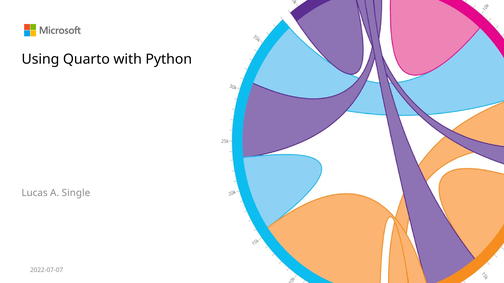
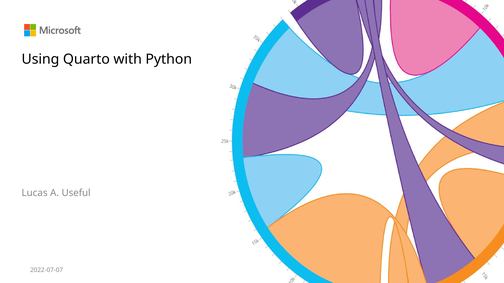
Single: Single -> Useful
